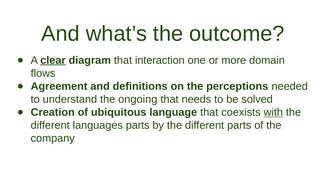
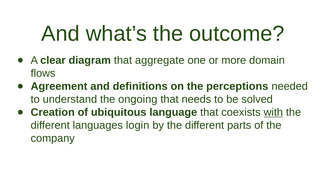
clear underline: present -> none
interaction: interaction -> aggregate
languages parts: parts -> login
